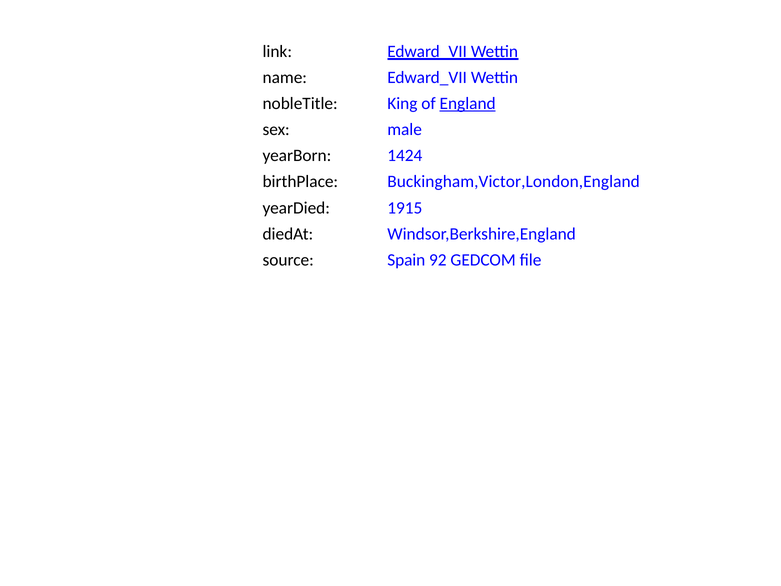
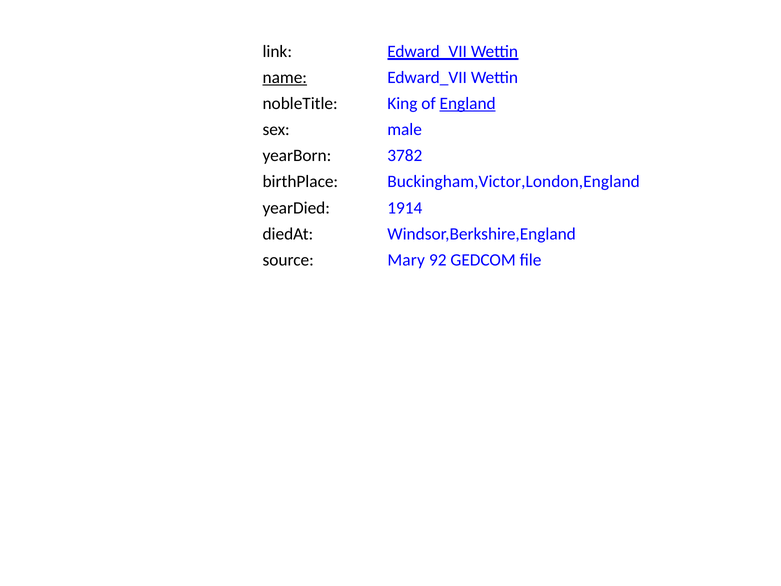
name underline: none -> present
1424: 1424 -> 3782
1915: 1915 -> 1914
Spain: Spain -> Mary
